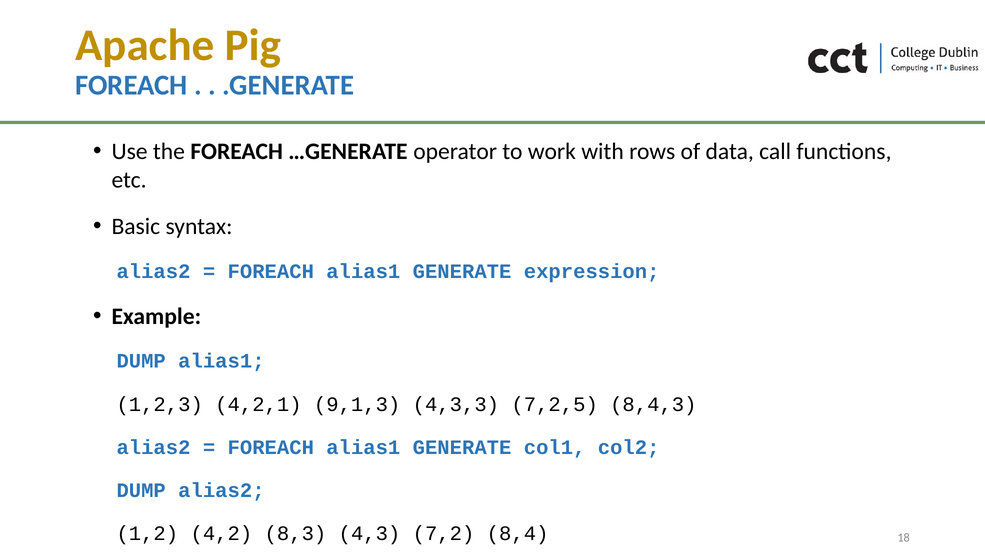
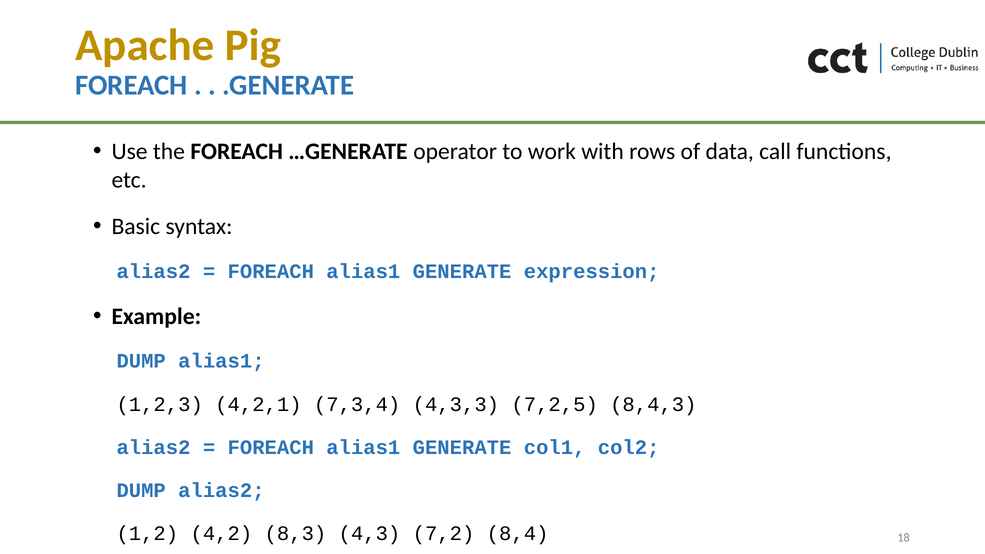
9,1,3: 9,1,3 -> 7,3,4
